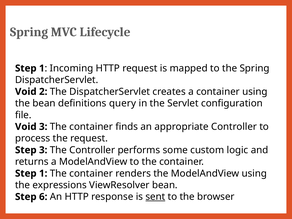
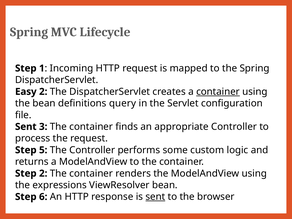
Void at (26, 92): Void -> Easy
container at (218, 92) underline: none -> present
Void at (26, 127): Void -> Sent
Step 3: 3 -> 5
1 at (43, 173): 1 -> 2
